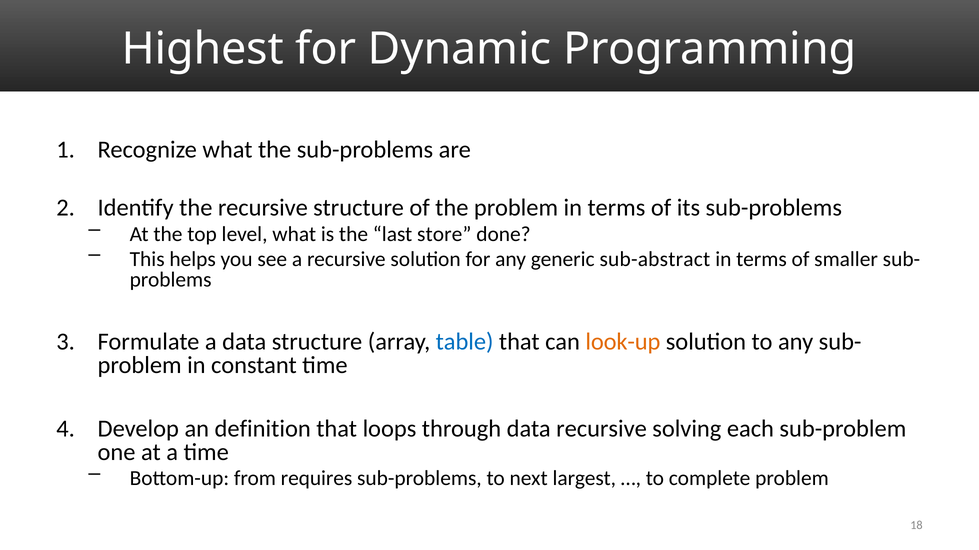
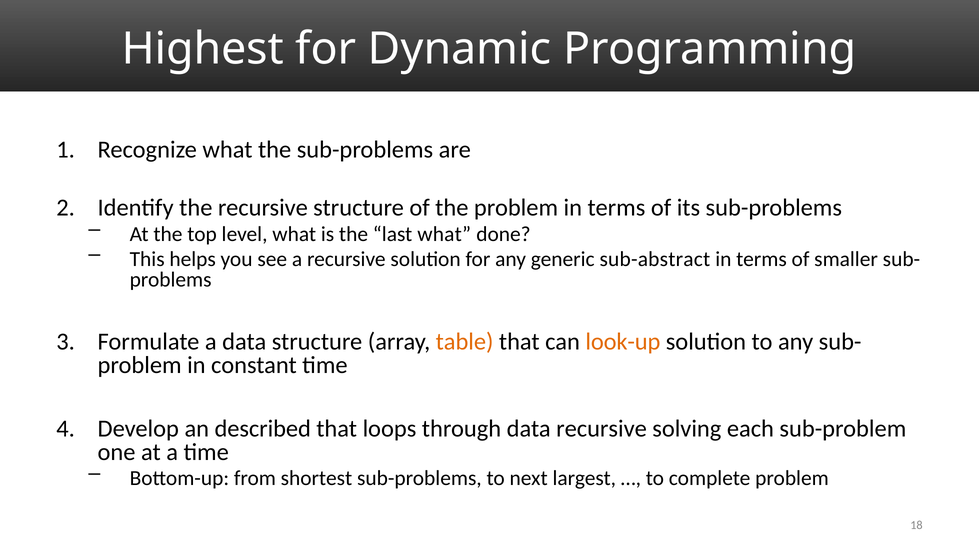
last store: store -> what
table colour: blue -> orange
definition: definition -> described
requires: requires -> shortest
